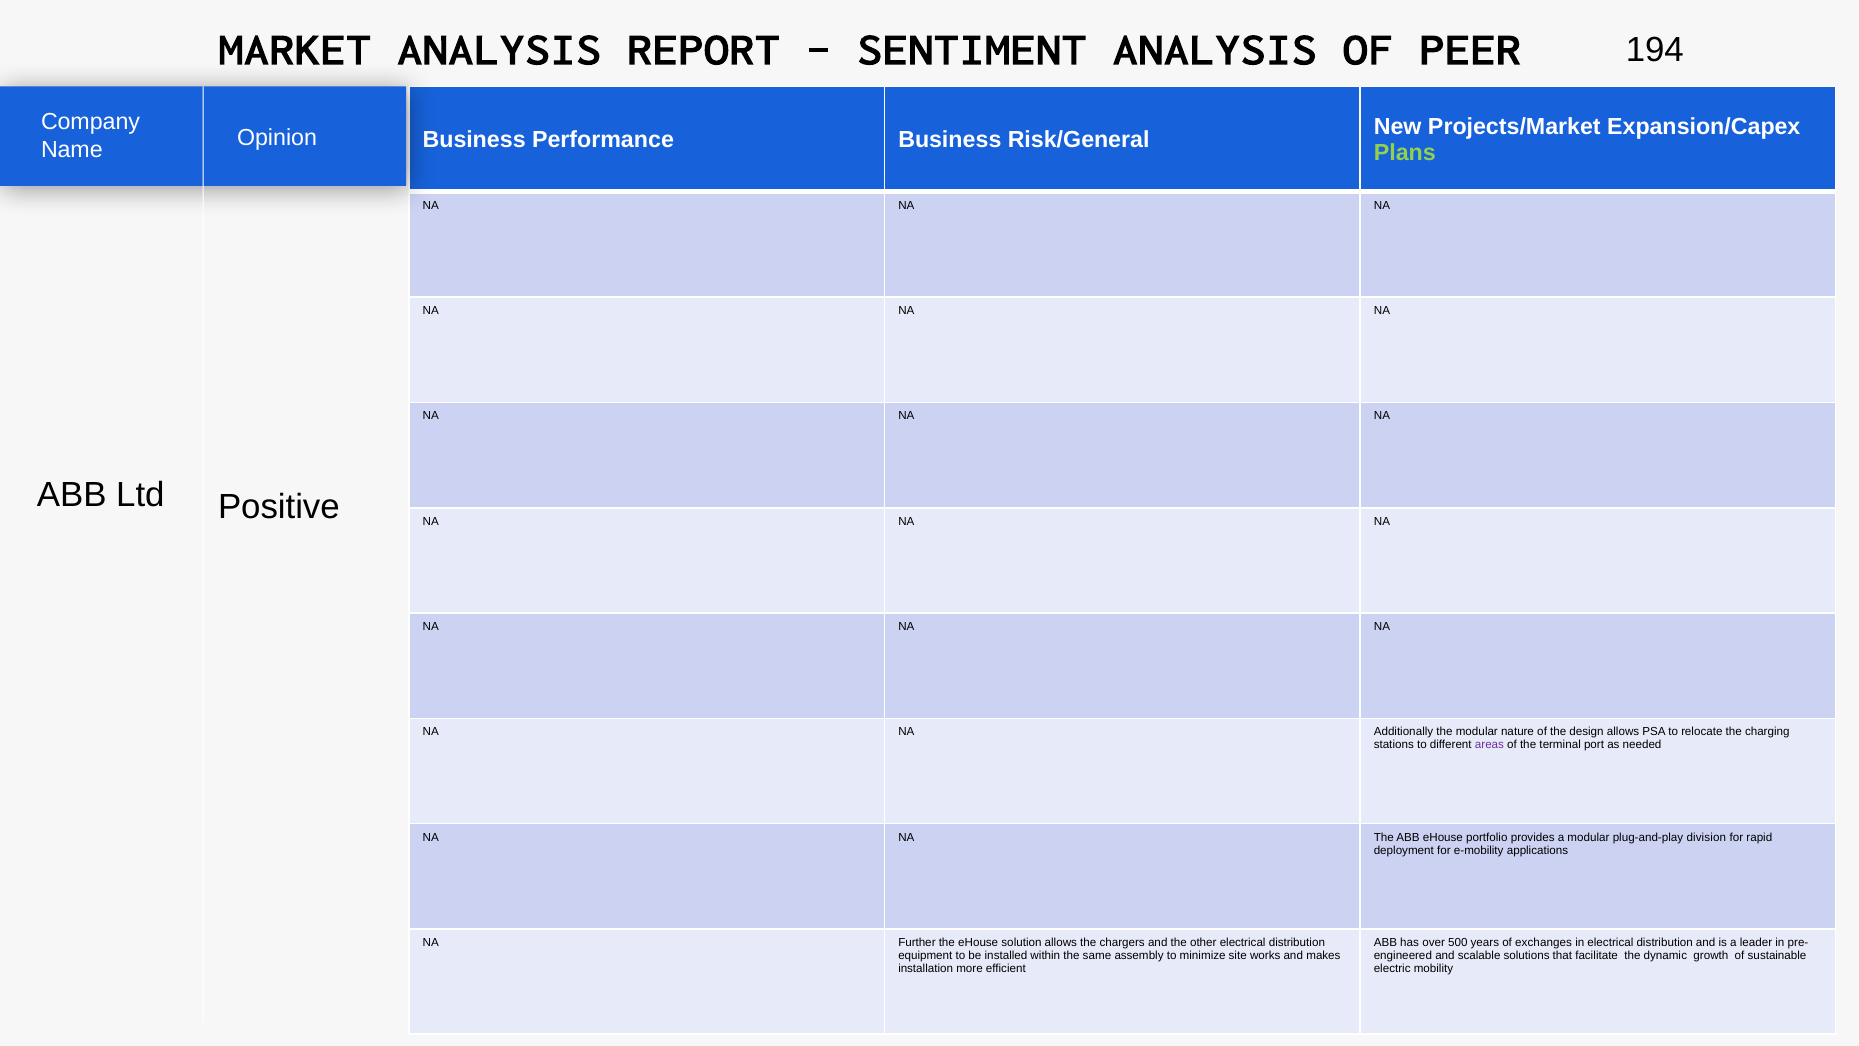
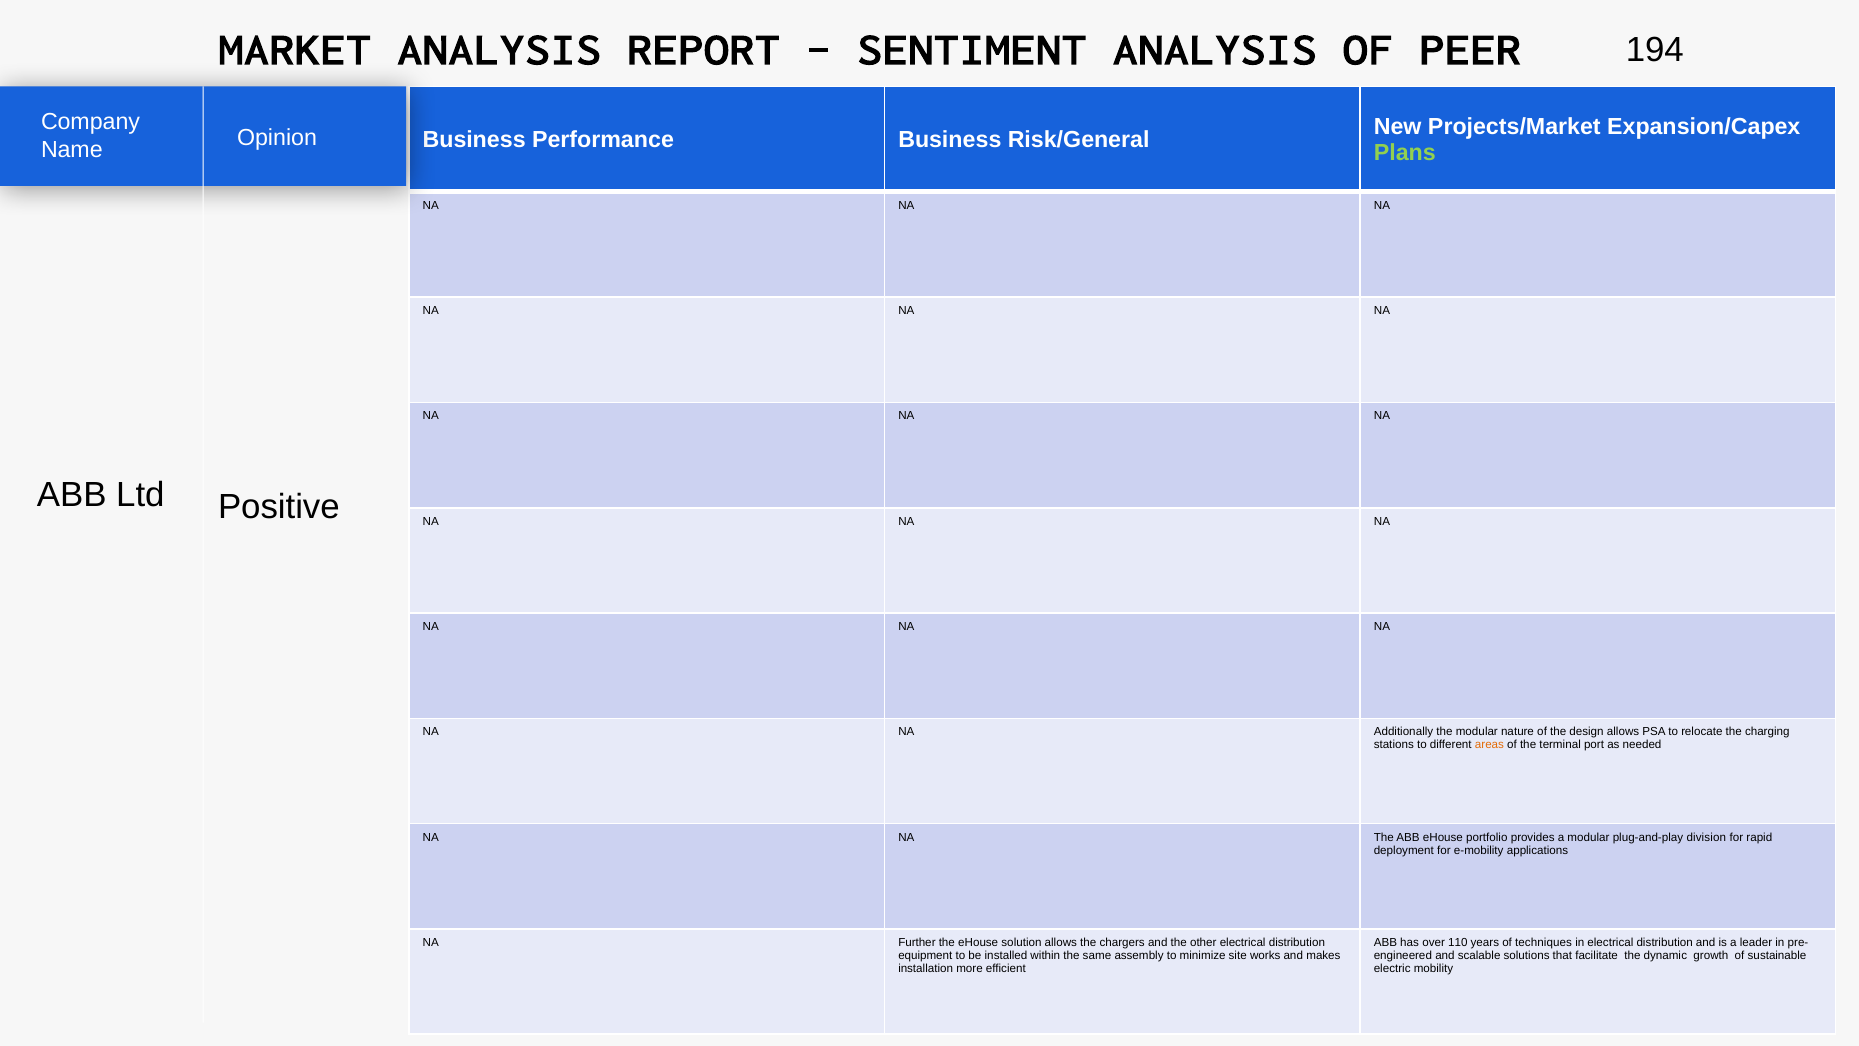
areas colour: purple -> orange
500: 500 -> 110
exchanges: exchanges -> techniques
